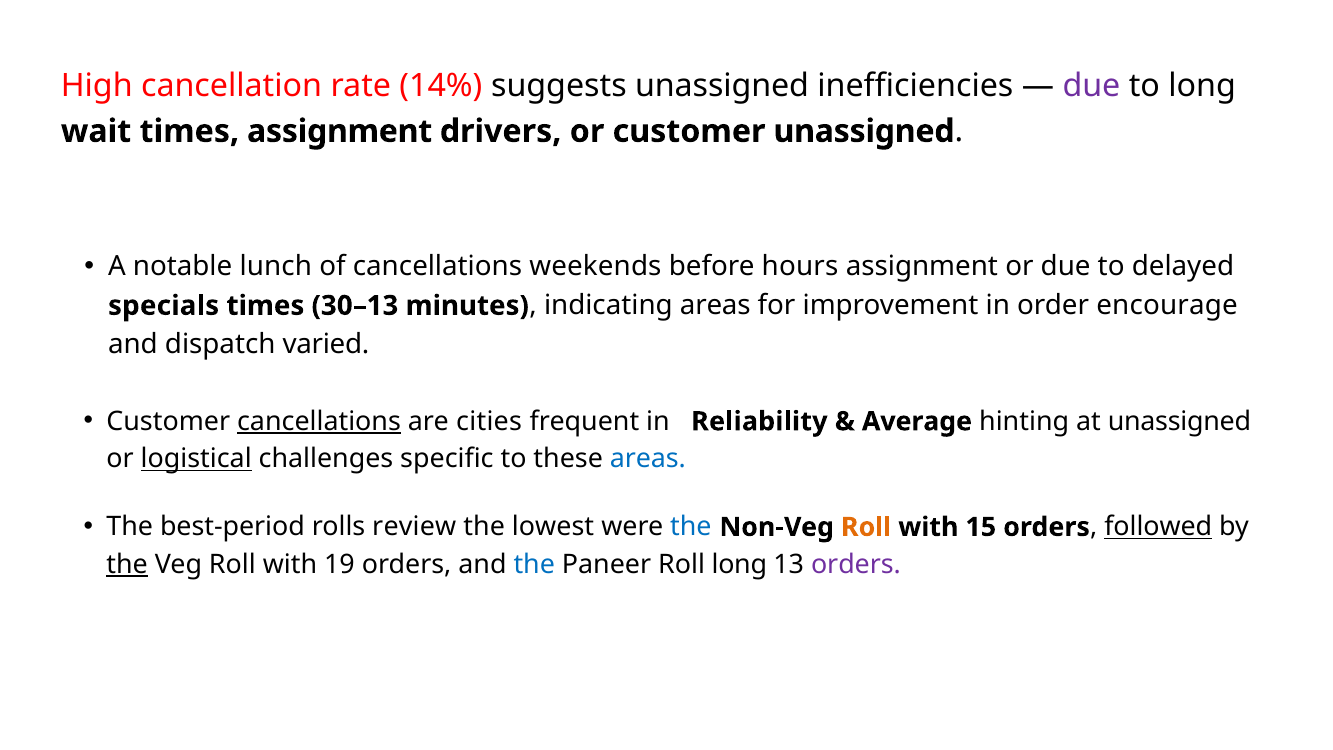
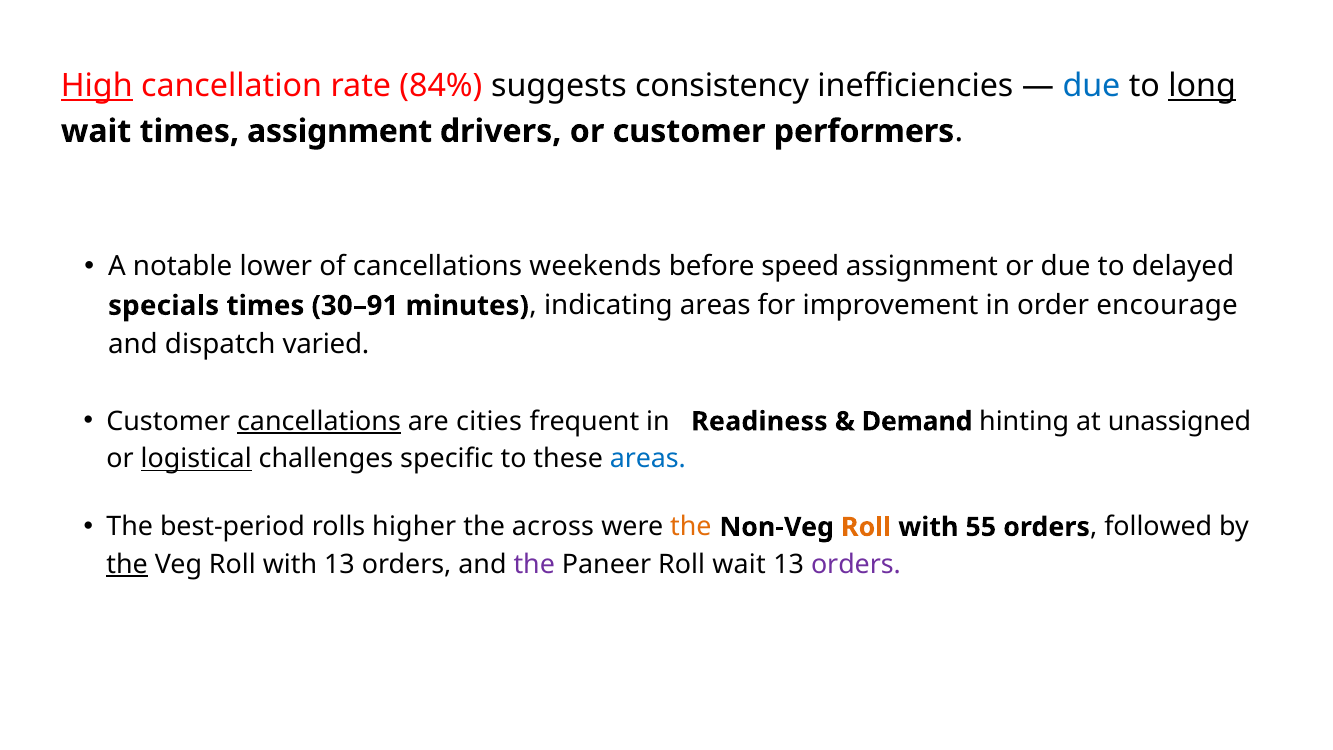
High underline: none -> present
14%: 14% -> 84%
suggests unassigned: unassigned -> consistency
due at (1091, 86) colour: purple -> blue
long at (1202, 86) underline: none -> present
customer unassigned: unassigned -> performers
lunch: lunch -> lower
hours: hours -> speed
30–13: 30–13 -> 30–91
Reliability: Reliability -> Readiness
Average: Average -> Demand
review: review -> higher
lowest: lowest -> across
the at (691, 527) colour: blue -> orange
15: 15 -> 55
followed underline: present -> none
with 19: 19 -> 13
the at (534, 565) colour: blue -> purple
Roll long: long -> wait
